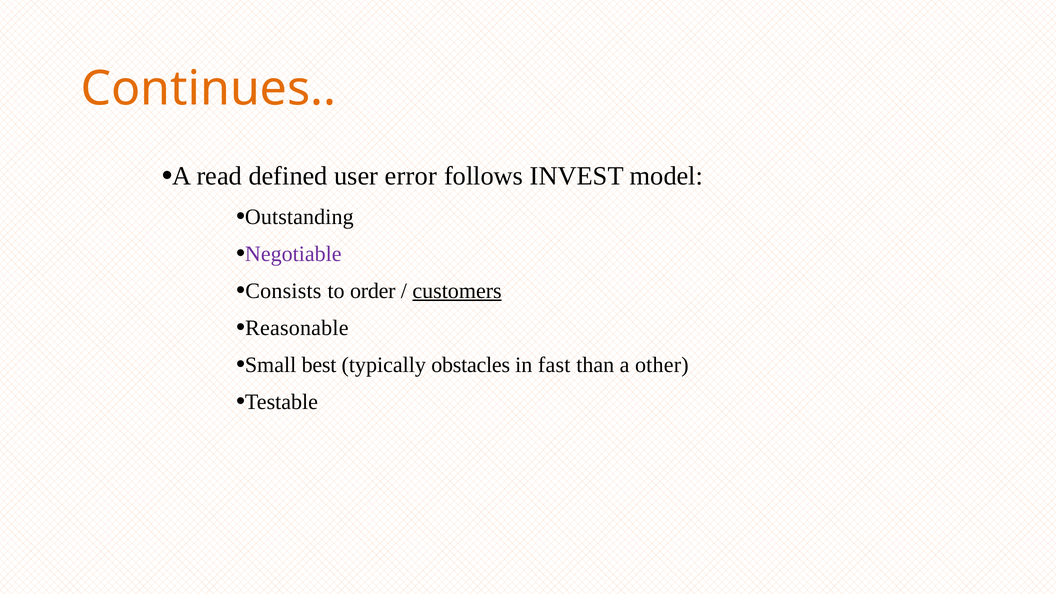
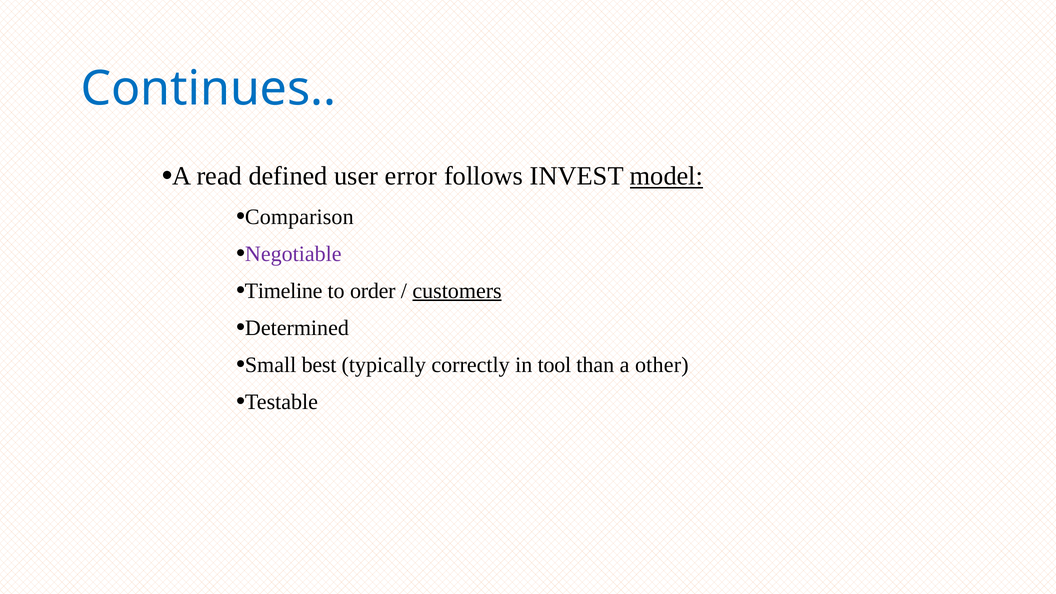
Continues colour: orange -> blue
model underline: none -> present
Outstanding: Outstanding -> Comparison
Consists: Consists -> Timeline
Reasonable: Reasonable -> Determined
obstacles: obstacles -> correctly
fast: fast -> tool
